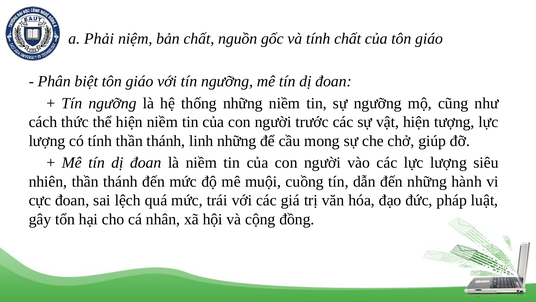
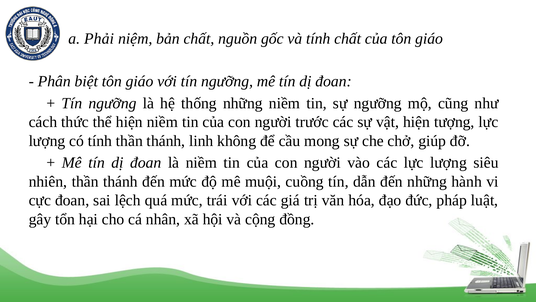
linh những: những -> không
